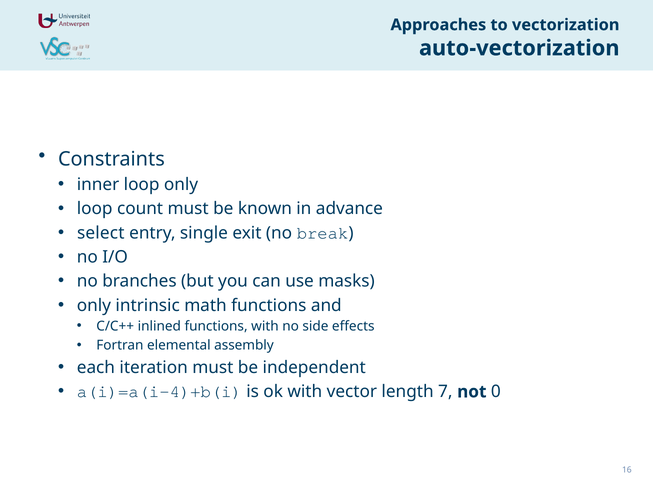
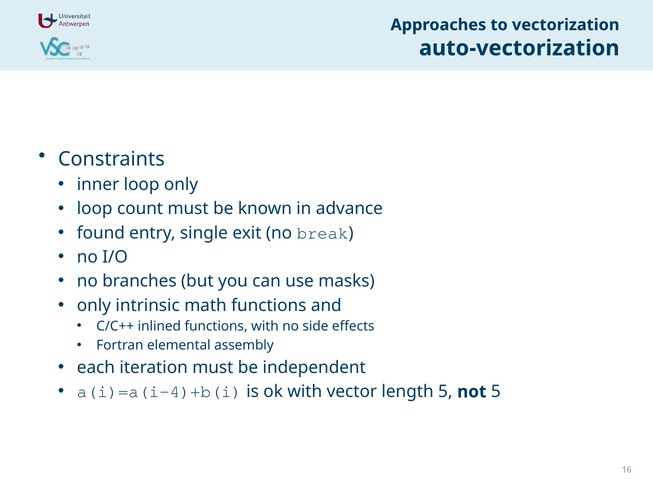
select: select -> found
length 7: 7 -> 5
not 0: 0 -> 5
